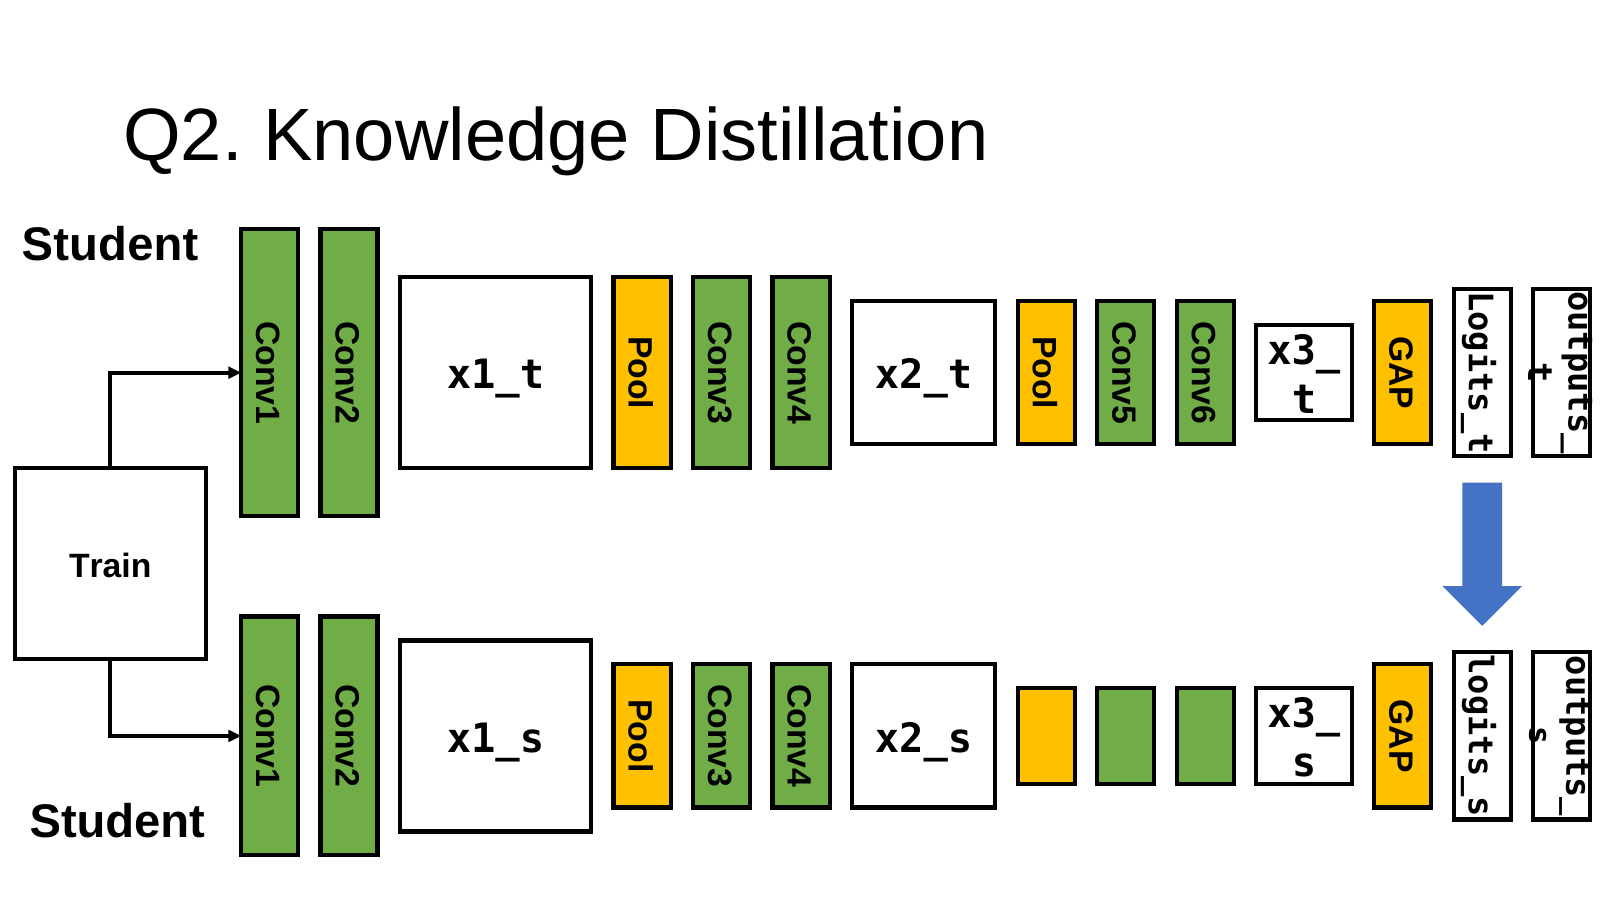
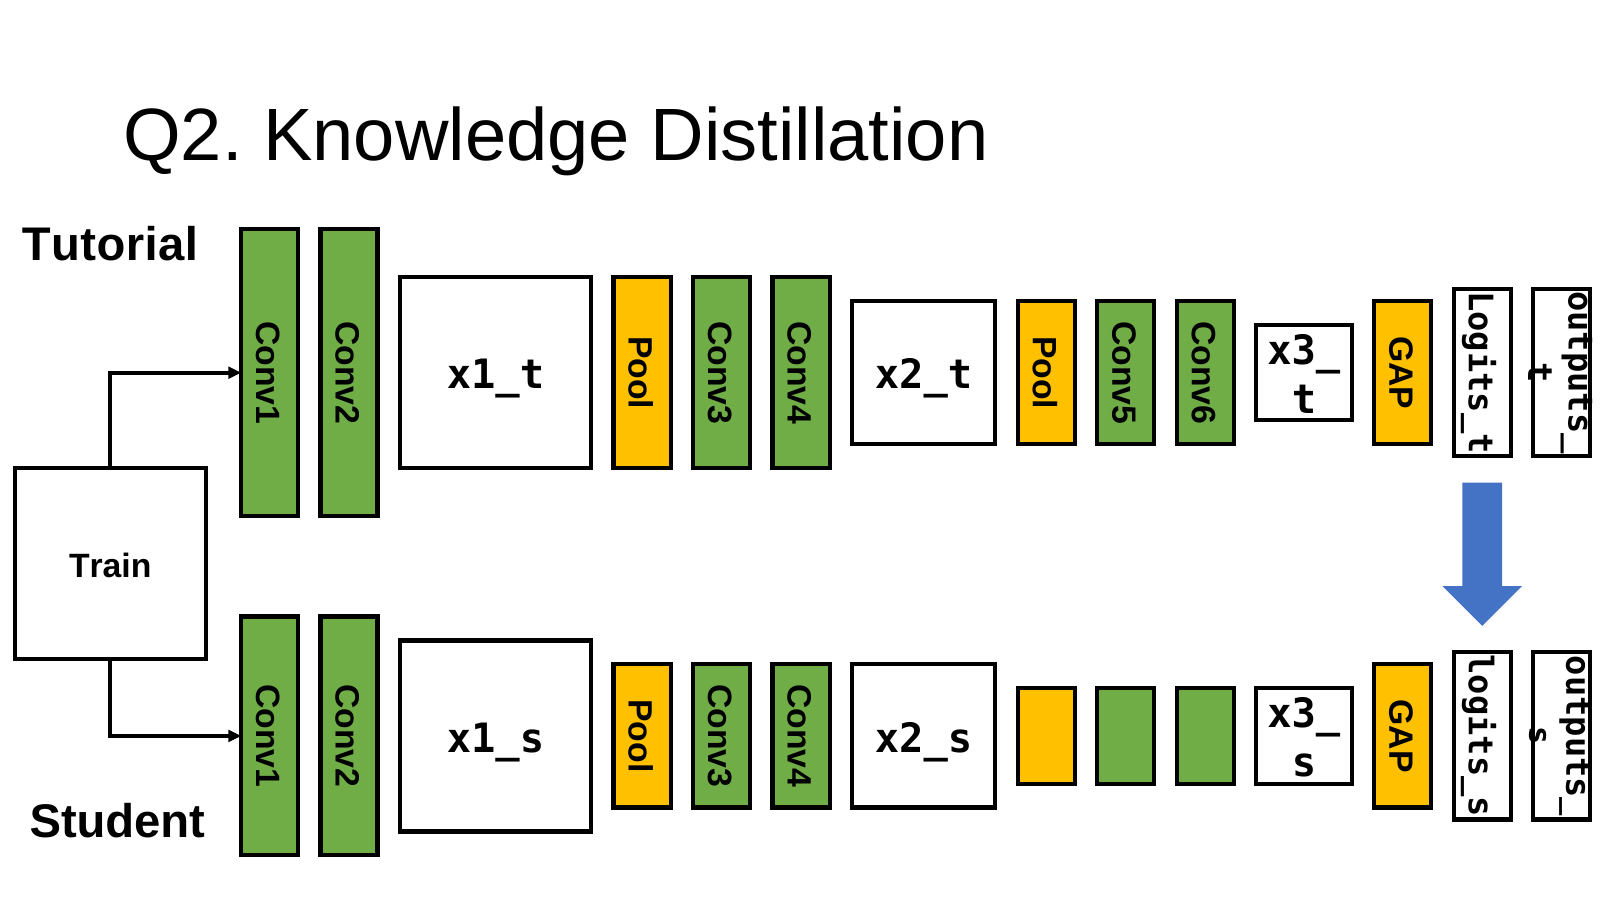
Student at (110, 245): Student -> Tutorial
